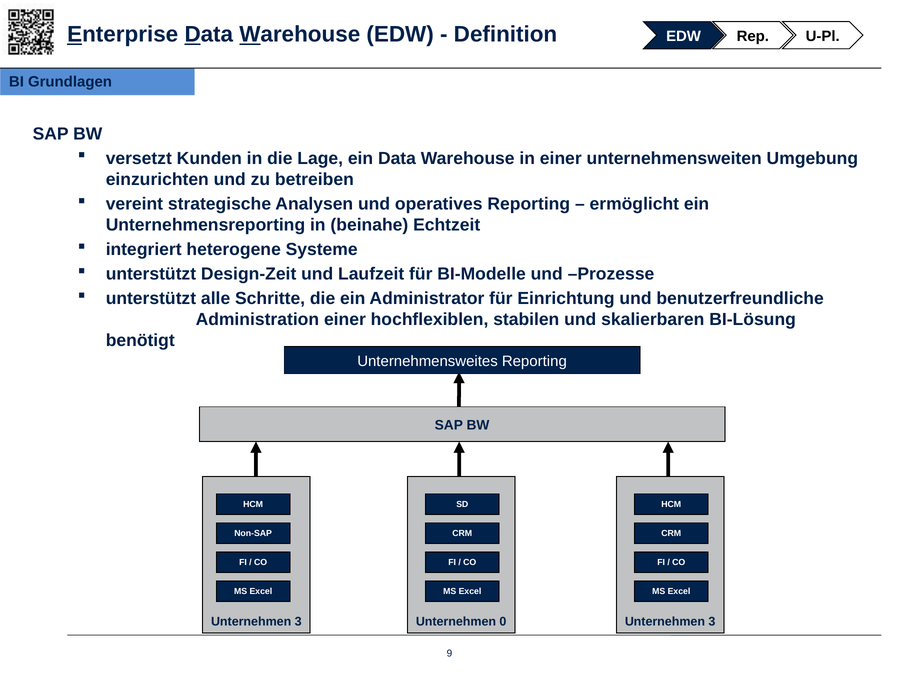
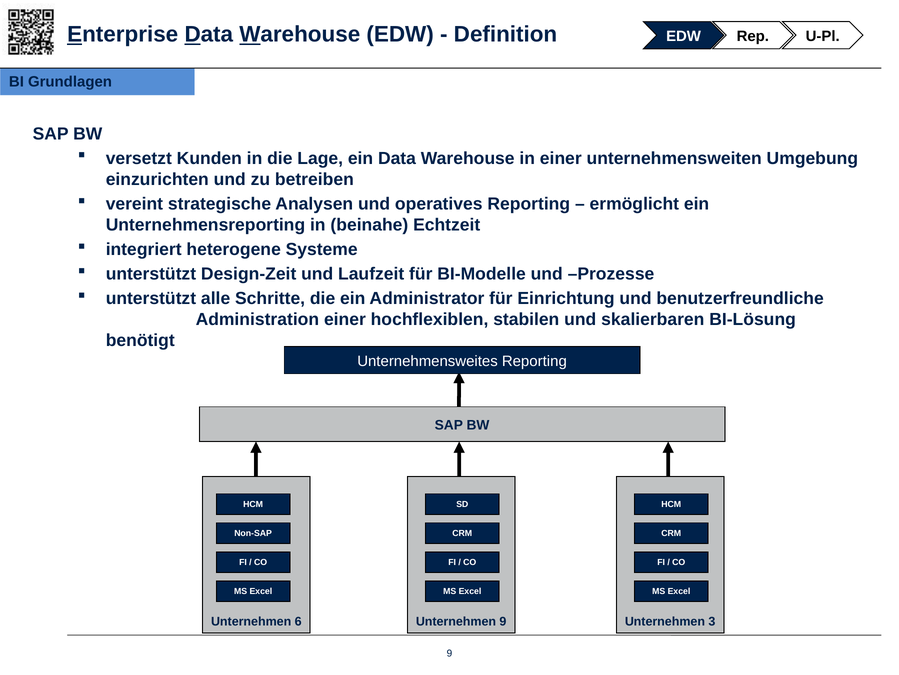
3 at (298, 621): 3 -> 6
Unternehmen 0: 0 -> 9
